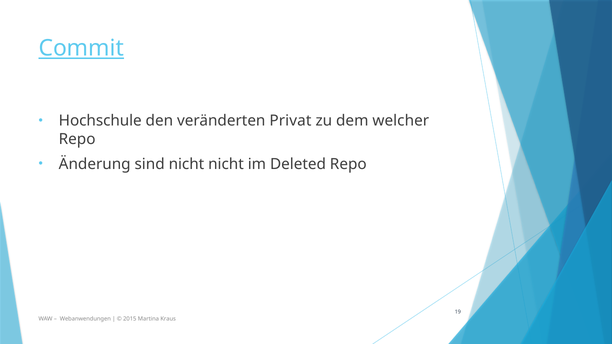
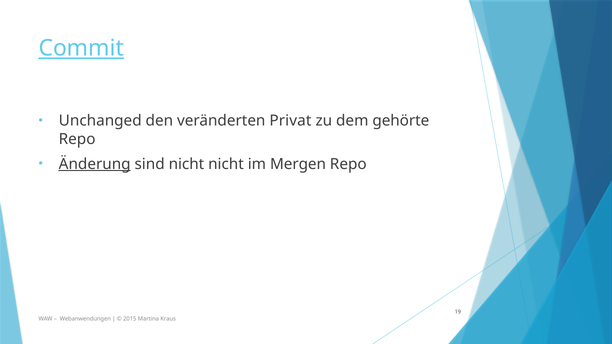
Hochschule: Hochschule -> Unchanged
welcher: welcher -> gehörte
Änderung underline: none -> present
Deleted: Deleted -> Mergen
